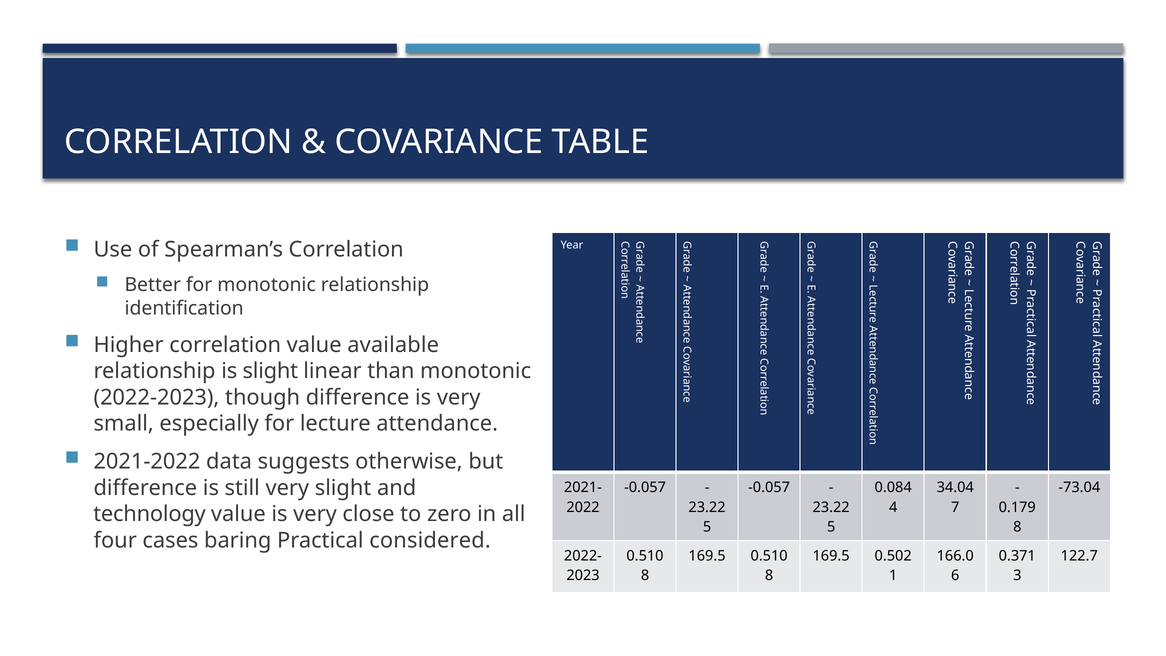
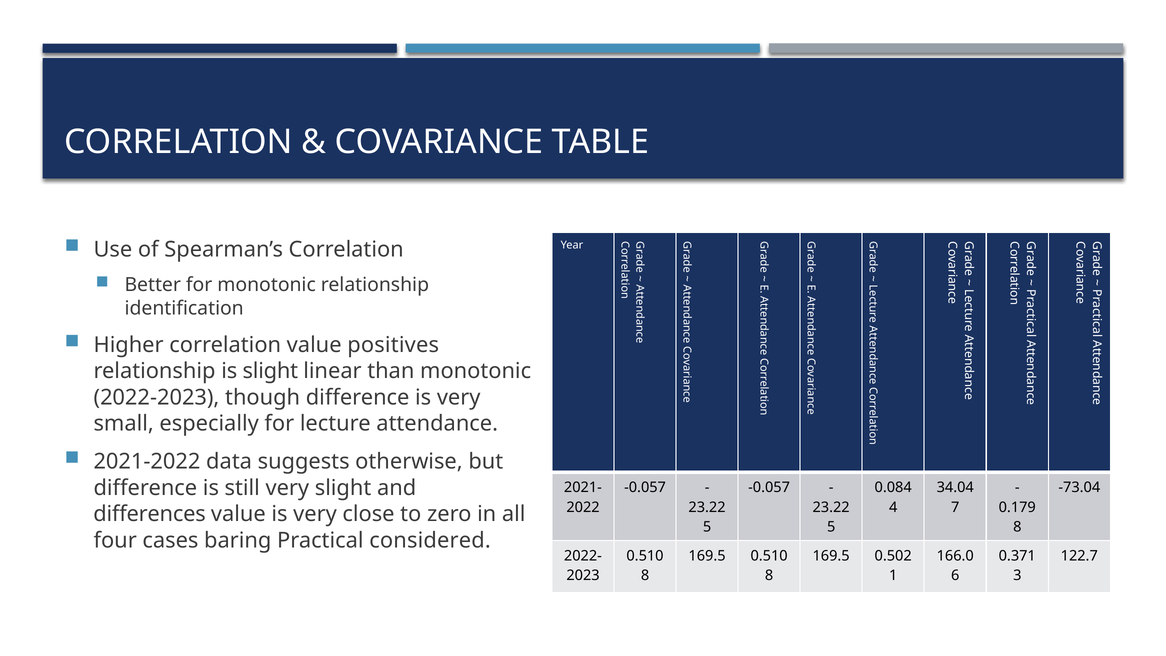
available: available -> positives
technology: technology -> differences
